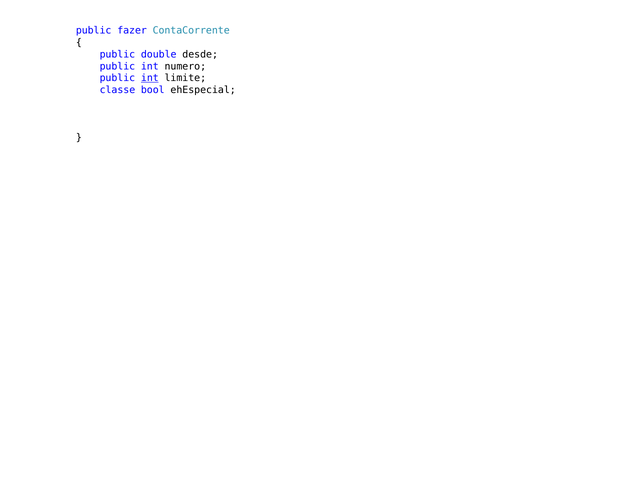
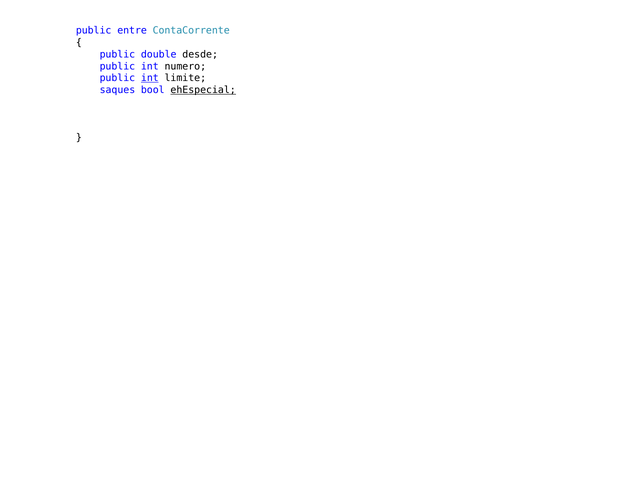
fazer: fazer -> entre
classe: classe -> saques
ehEspecial underline: none -> present
